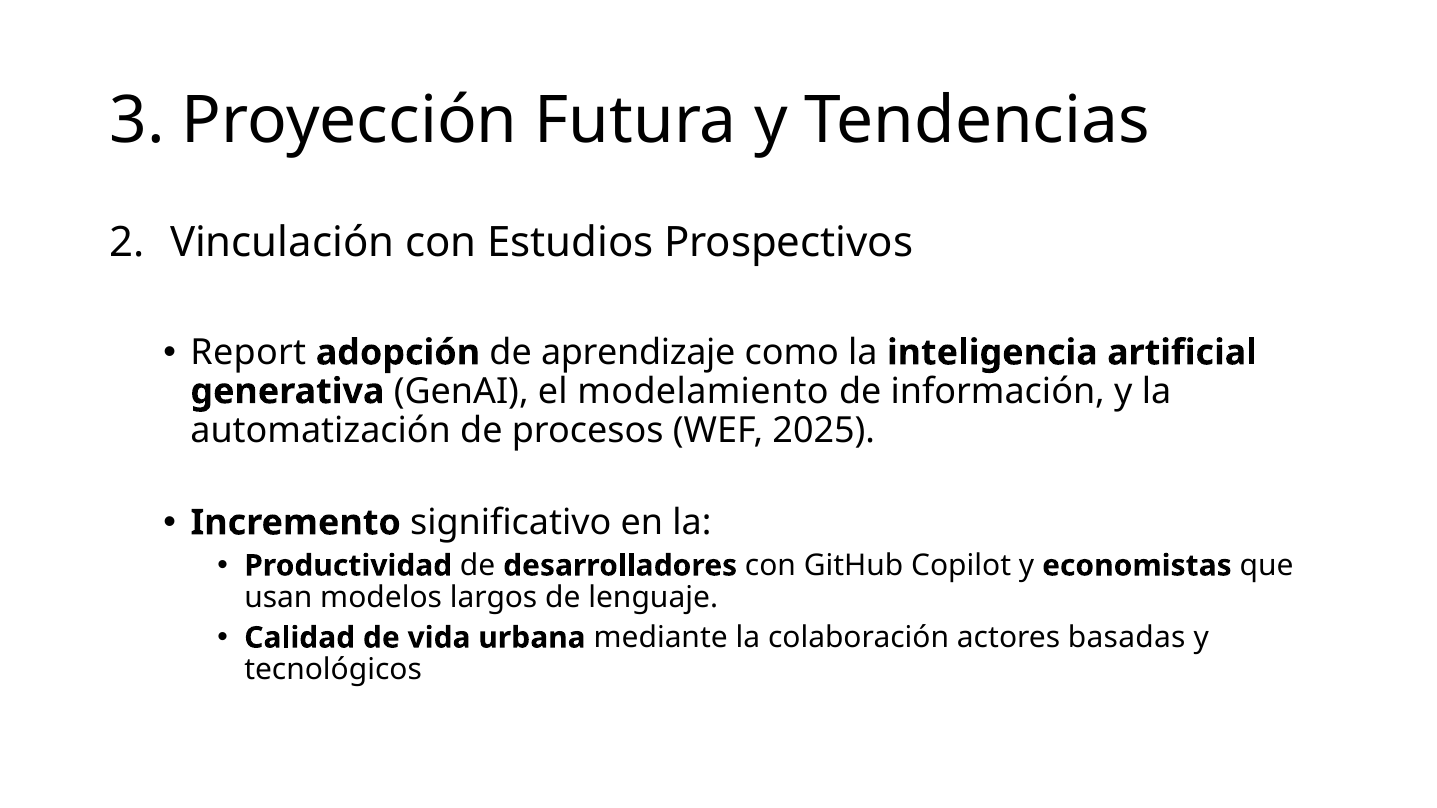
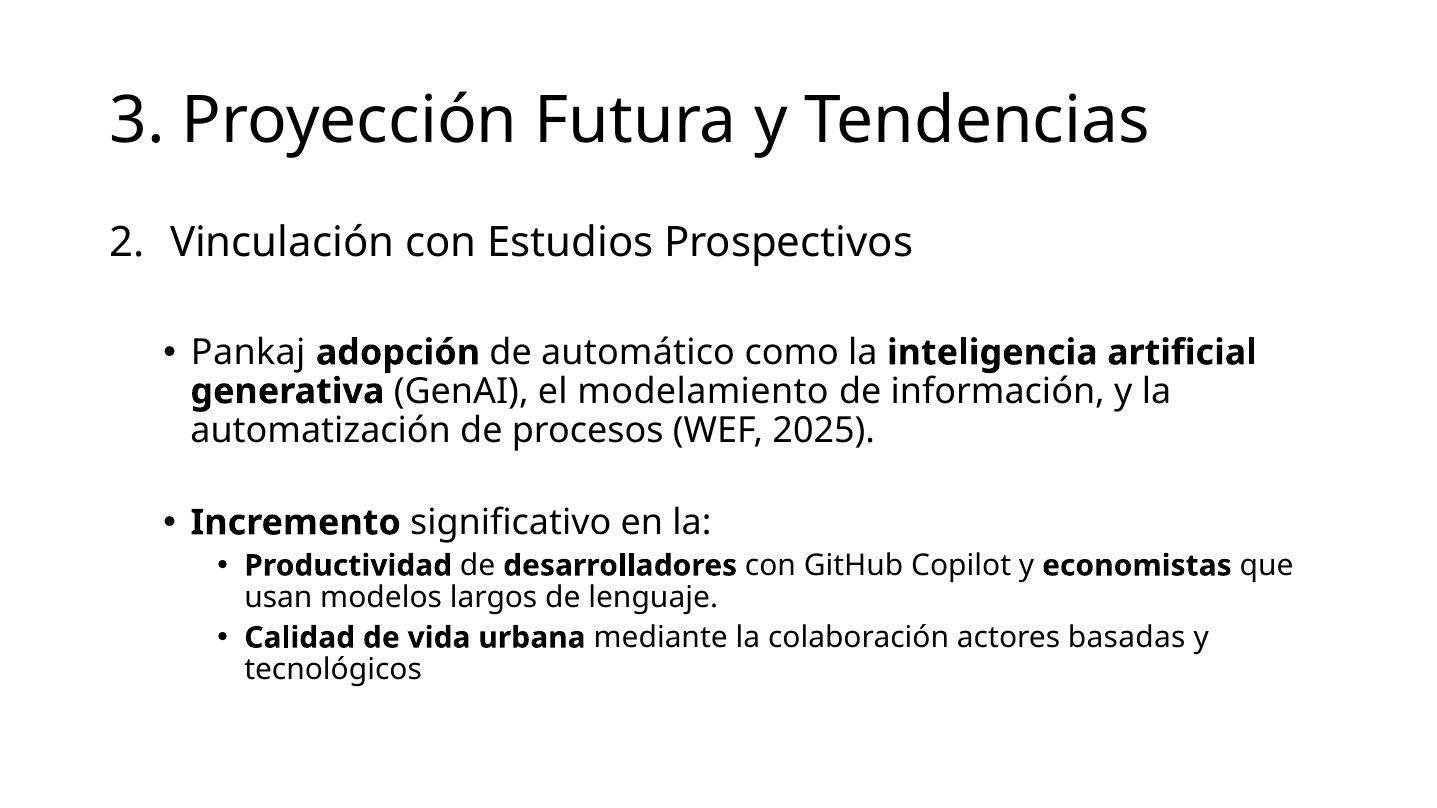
Report: Report -> Pankaj
aprendizaje: aprendizaje -> automático
